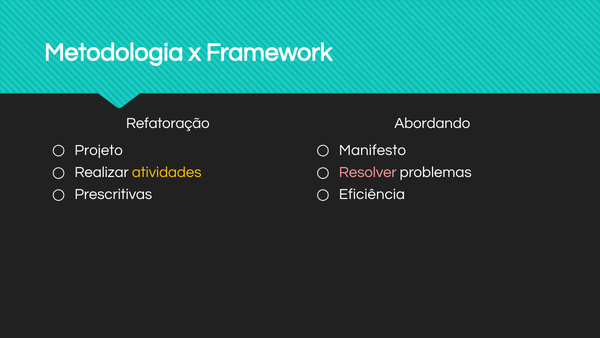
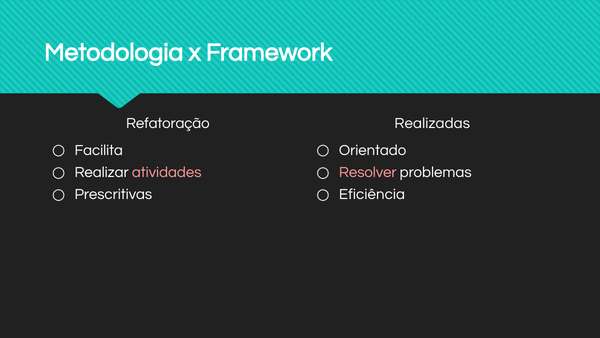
Abordando: Abordando -> Realizadas
Projeto: Projeto -> Facilita
Manifesto: Manifesto -> Orientado
atividades colour: yellow -> pink
